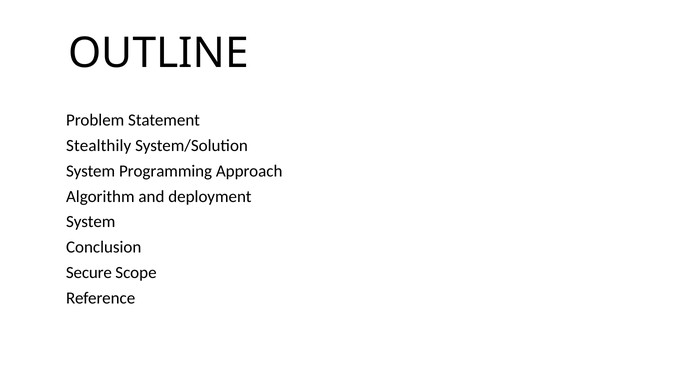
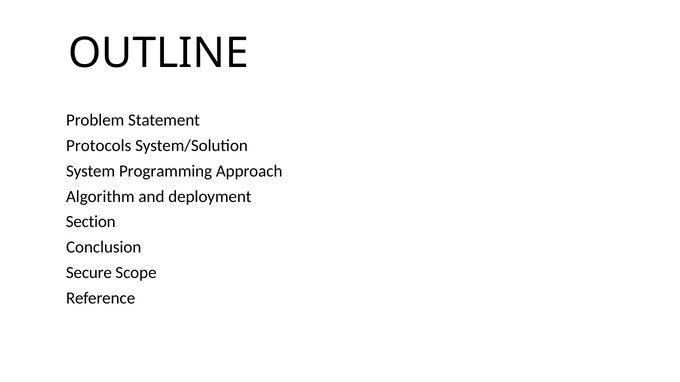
Stealthily: Stealthily -> Protocols
System at (91, 222): System -> Section
